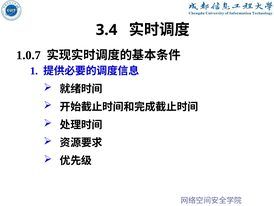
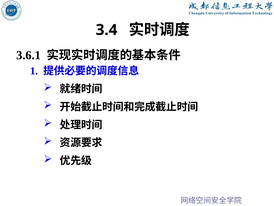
1.0.7: 1.0.7 -> 3.6.1
